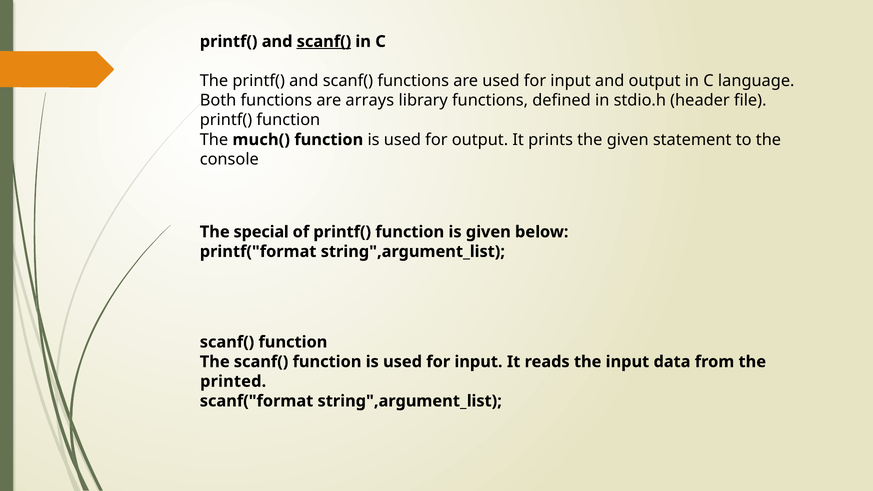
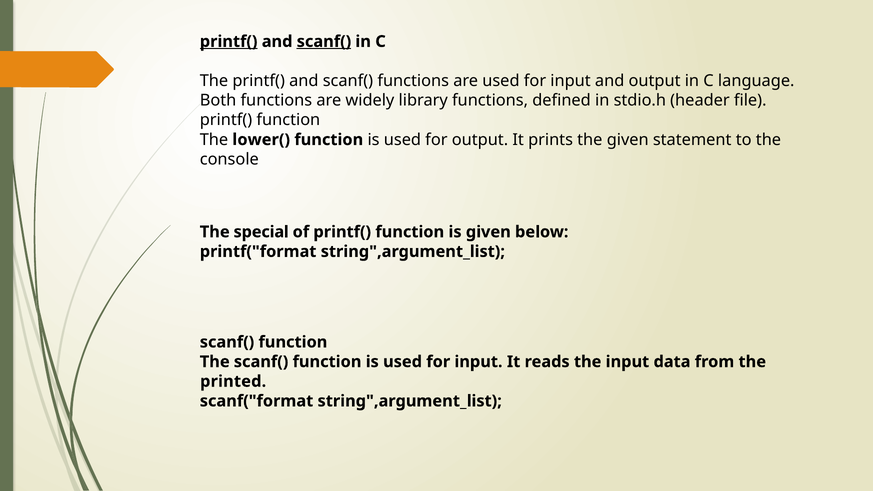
printf( at (229, 42) underline: none -> present
arrays: arrays -> widely
much(: much( -> lower(
